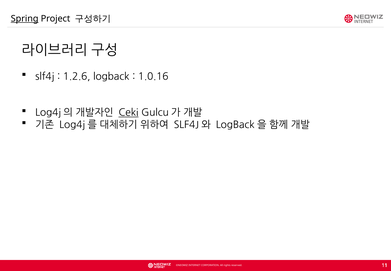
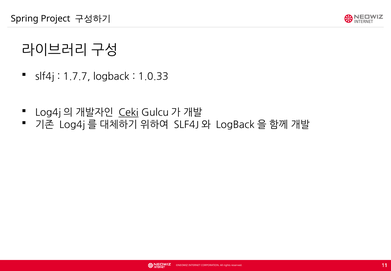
Spring underline: present -> none
1.2.6: 1.2.6 -> 1.7.7
1.0.16: 1.0.16 -> 1.0.33
